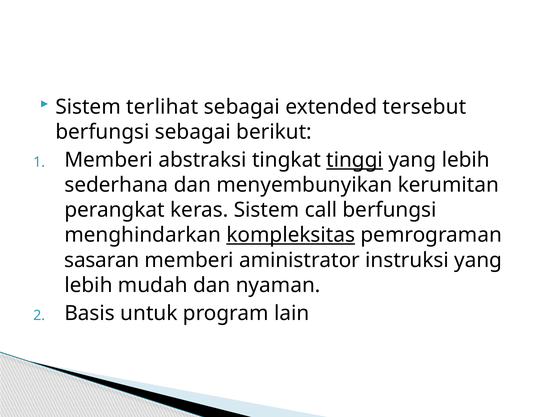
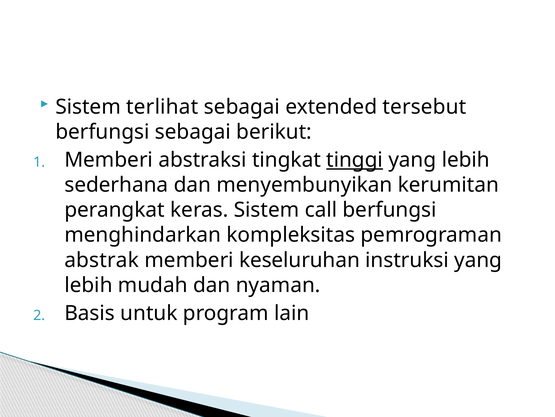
kompleksitas underline: present -> none
sasaran: sasaran -> abstrak
aministrator: aministrator -> keseluruhan
